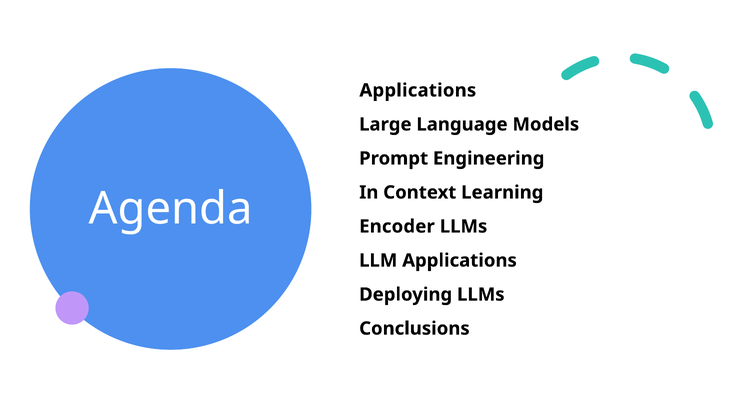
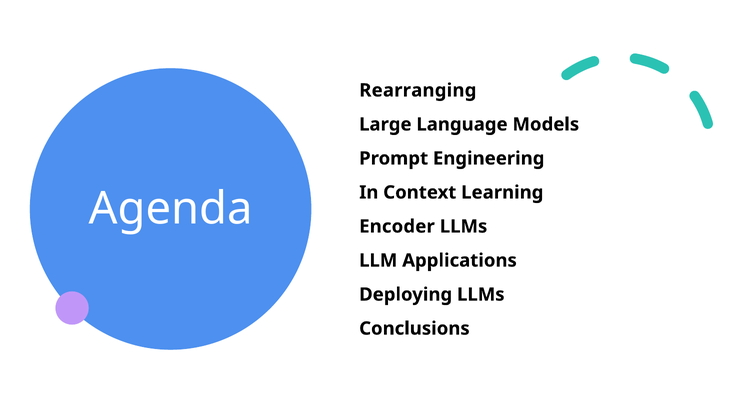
Applications at (418, 90): Applications -> Rearranging
